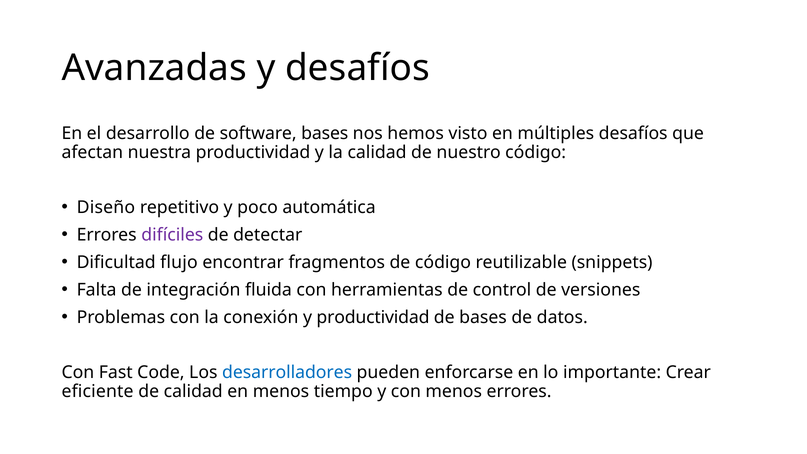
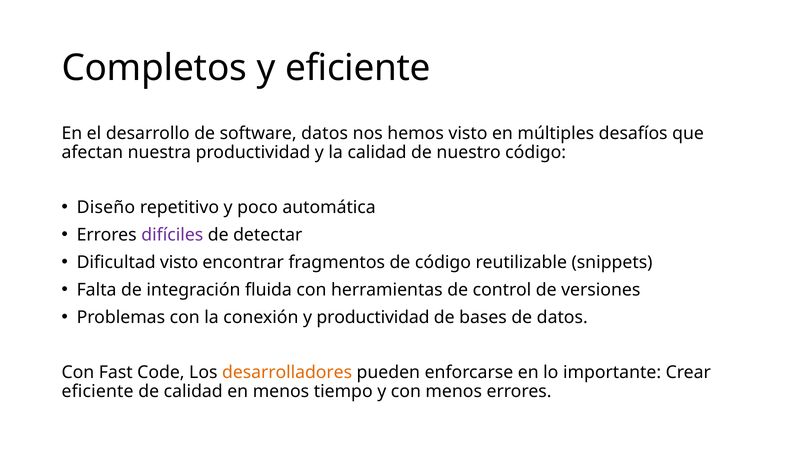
Avanzadas: Avanzadas -> Completos
y desafíos: desafíos -> eficiente
software bases: bases -> datos
Dificultad flujo: flujo -> visto
desarrolladores colour: blue -> orange
